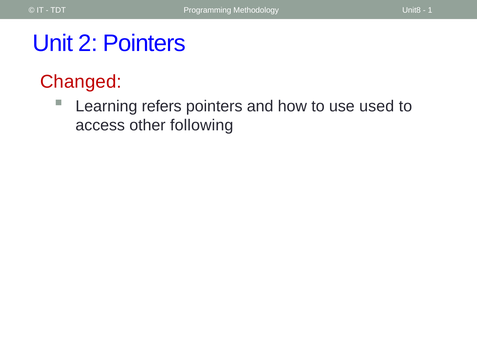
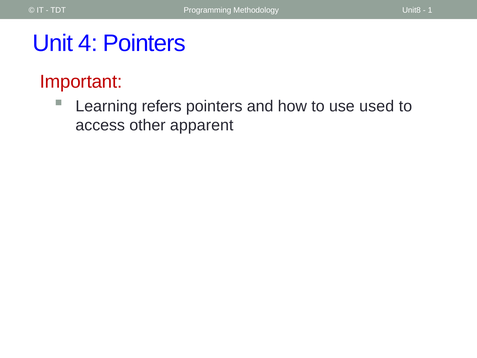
2: 2 -> 4
Changed: Changed -> Important
following: following -> apparent
